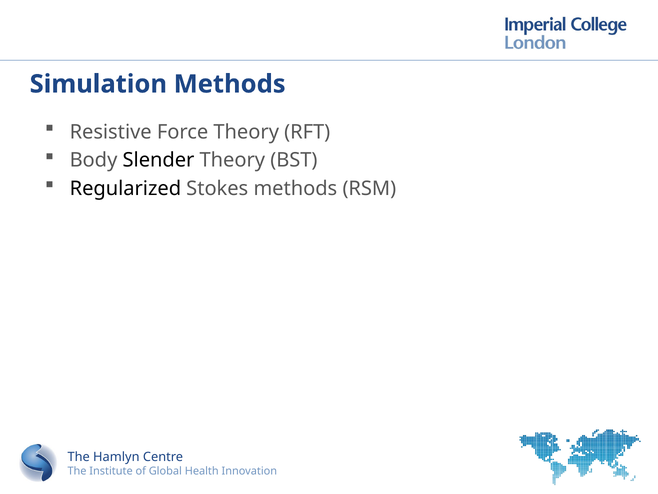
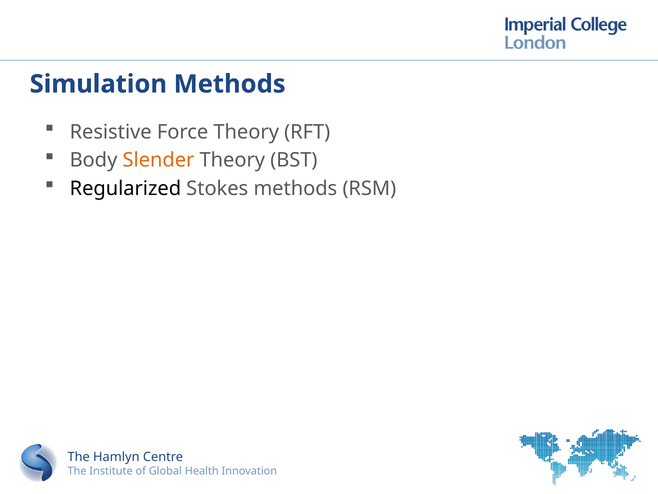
Slender colour: black -> orange
